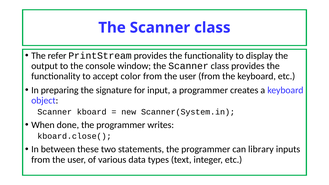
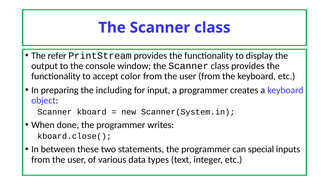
signature: signature -> including
library: library -> special
